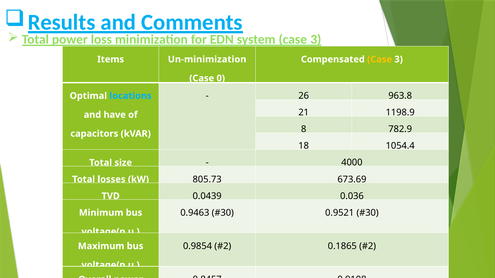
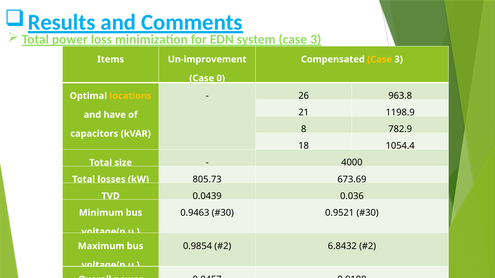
Un-minimization: Un-minimization -> Un-improvement
locations colour: light blue -> yellow
0.1865: 0.1865 -> 6.8432
